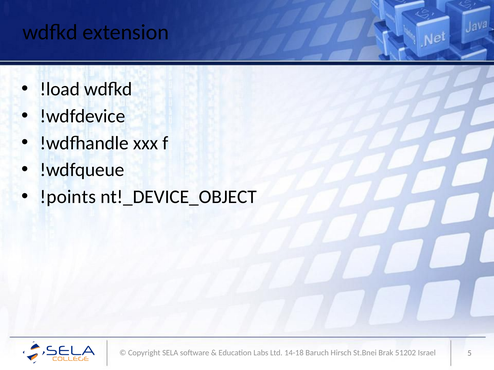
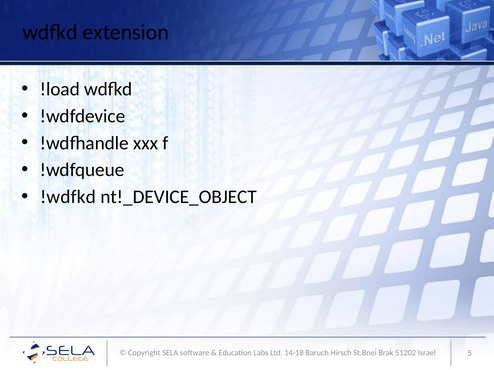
!points: !points -> !wdfkd
